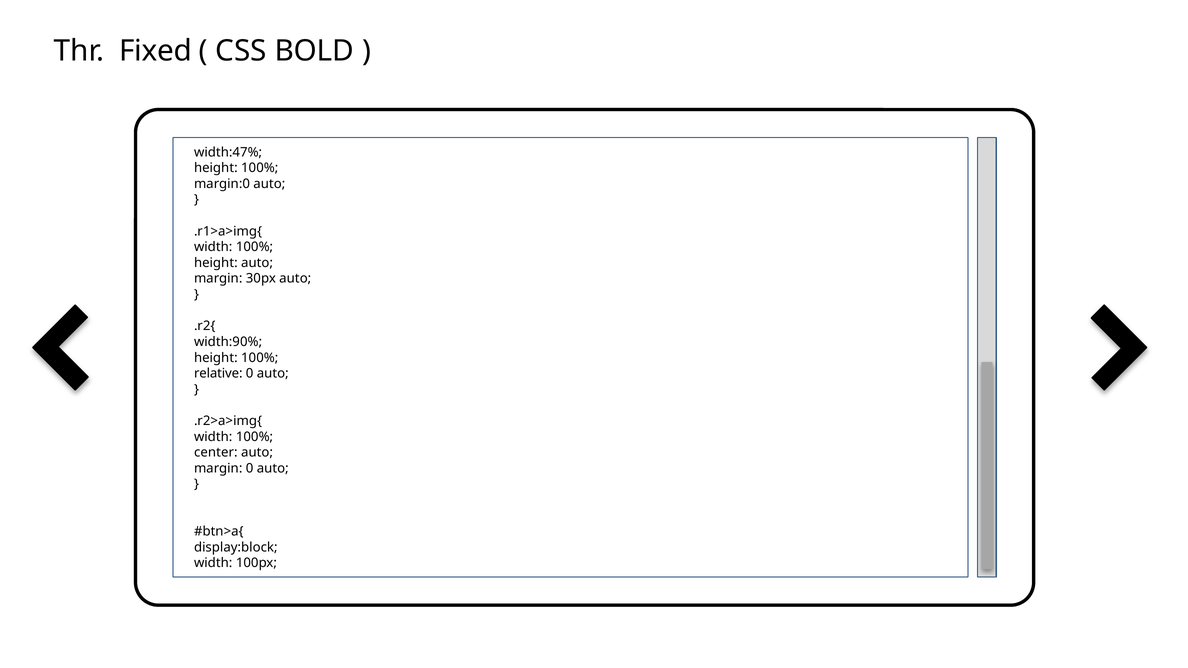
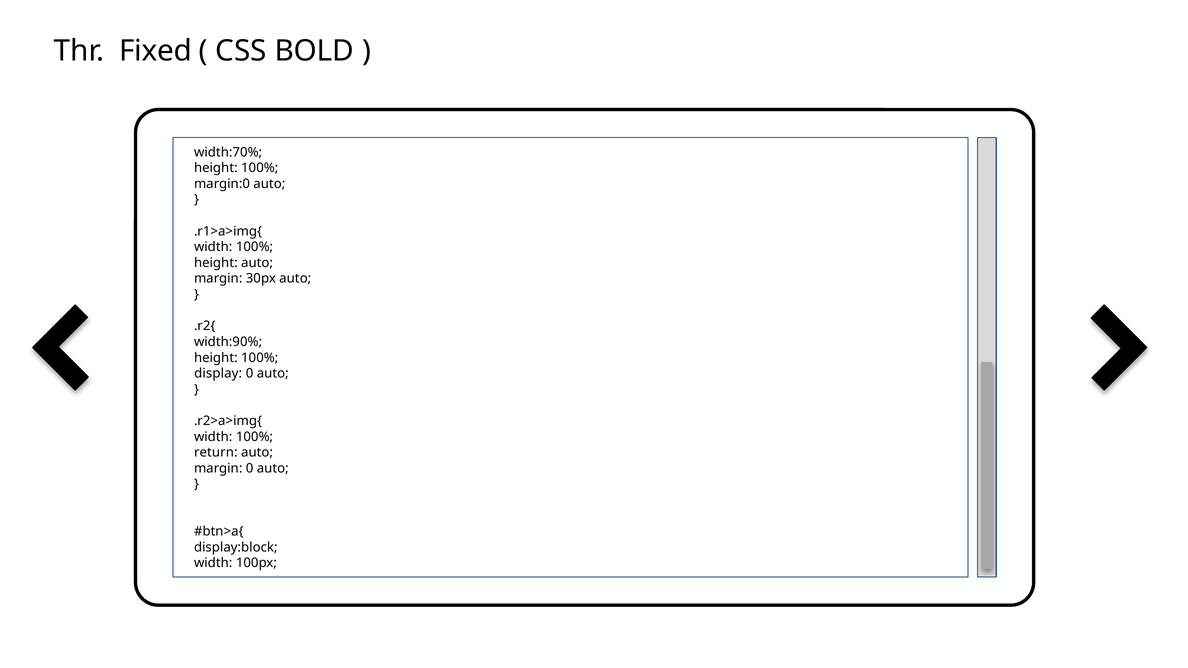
width:47%: width:47% -> width:70%
relative: relative -> display
center: center -> return
